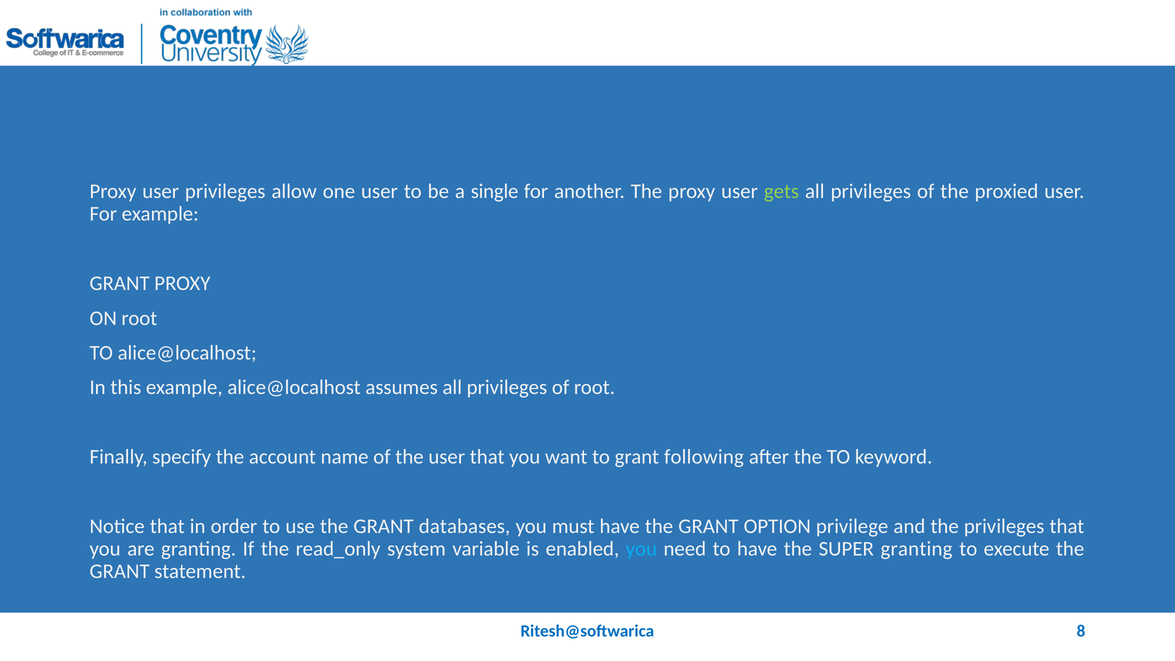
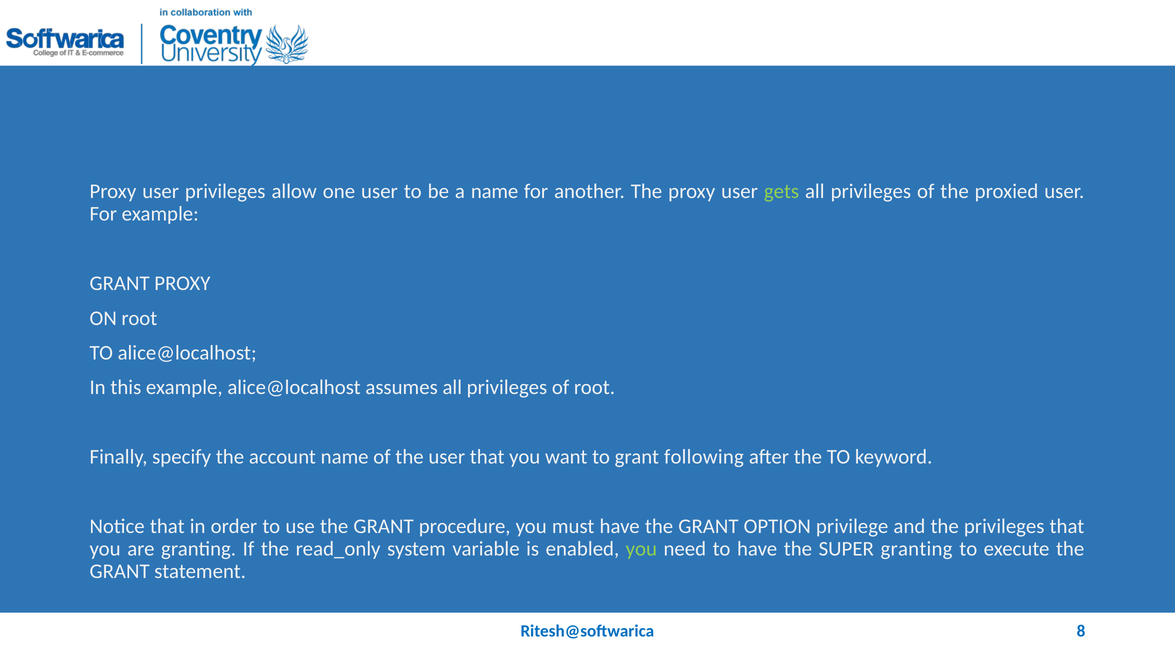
a single: single -> name
databases: databases -> procedure
you at (641, 549) colour: light blue -> light green
